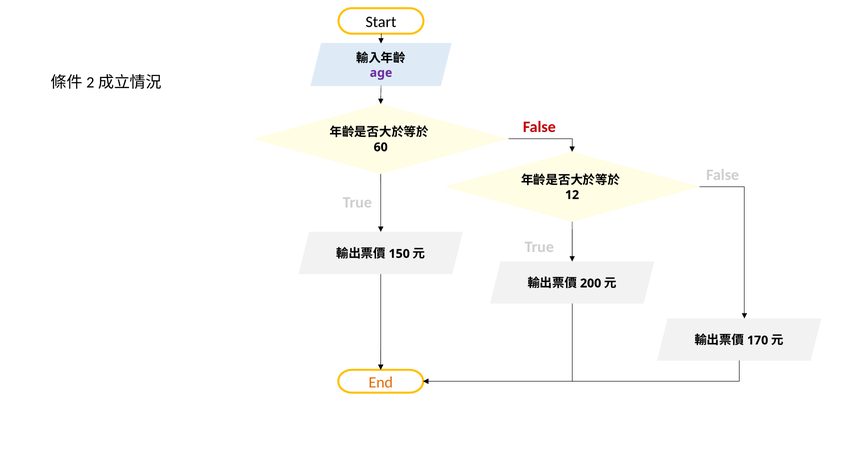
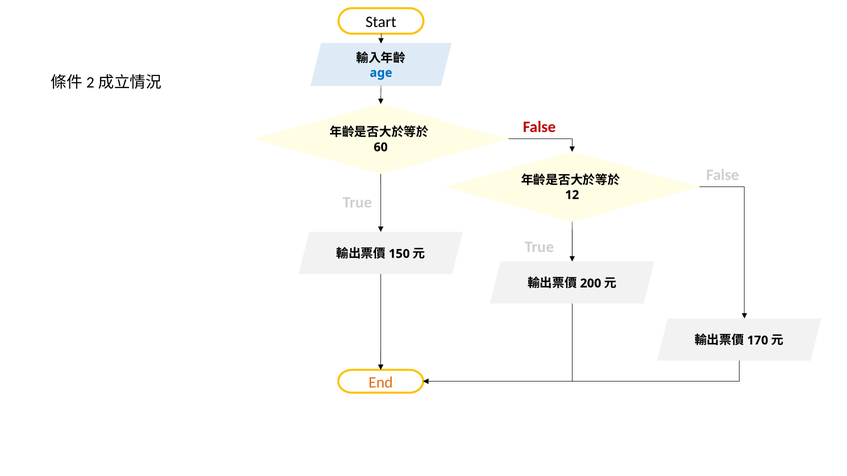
age colour: purple -> blue
